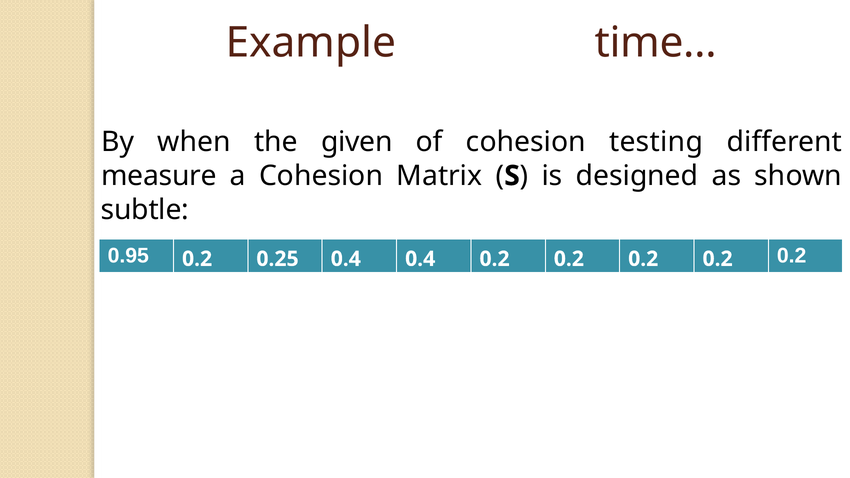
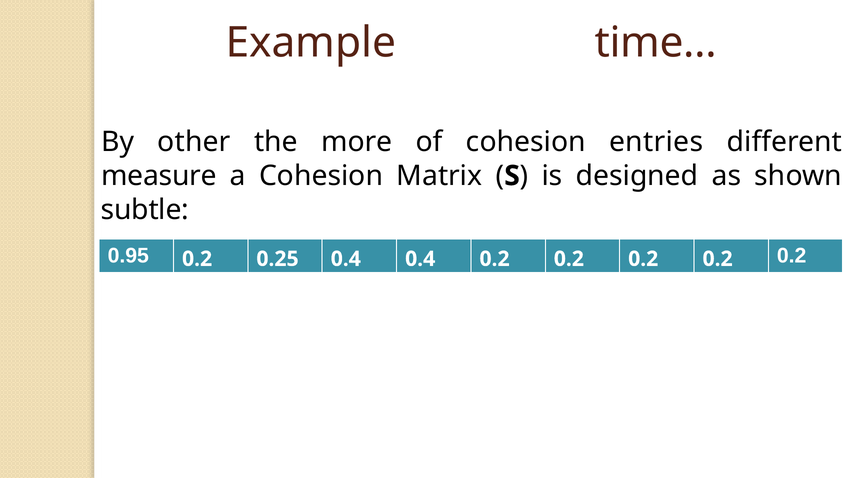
when: when -> other
given: given -> more
testing: testing -> entries
